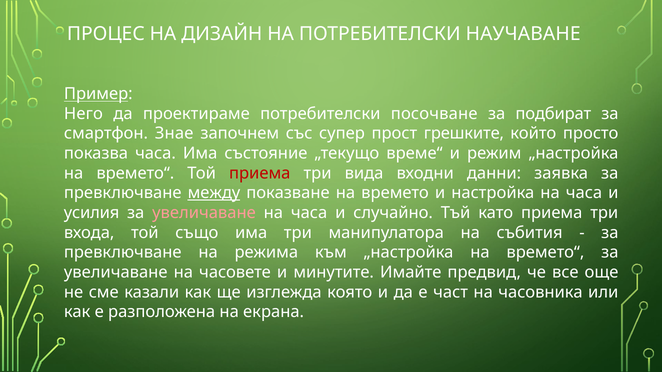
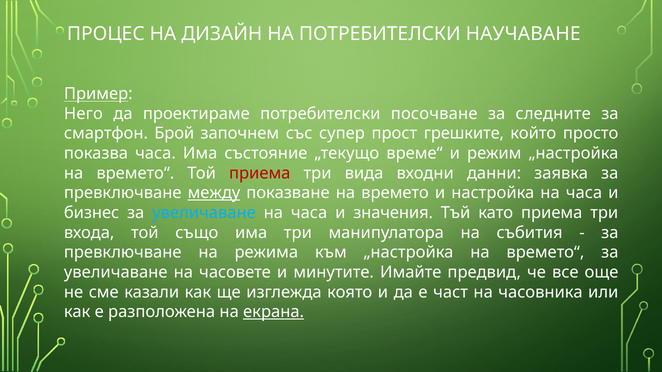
подбират: подбират -> следните
Знае: Знае -> Брой
усилия: усилия -> бизнес
увеличаване at (204, 213) colour: pink -> light blue
случайно: случайно -> значения
екрана underline: none -> present
